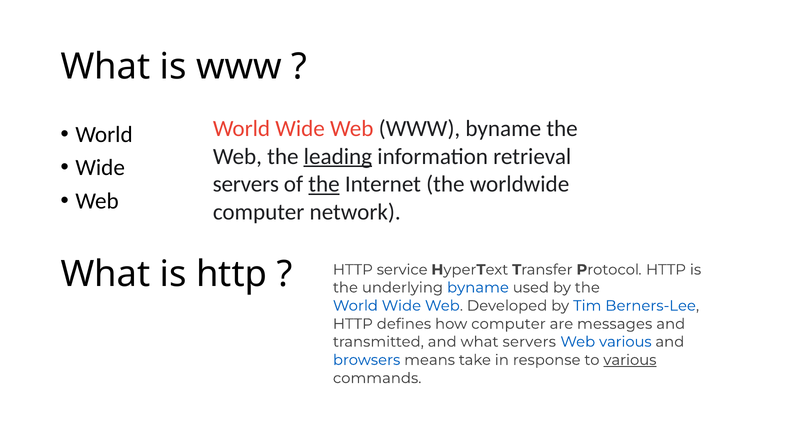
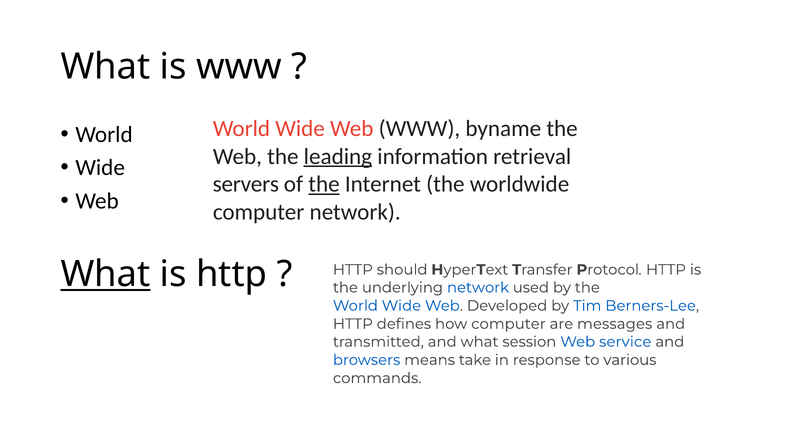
What at (105, 274) underline: none -> present
service: service -> should
underlying byname: byname -> network
what servers: servers -> session
Web various: various -> service
various at (630, 360) underline: present -> none
